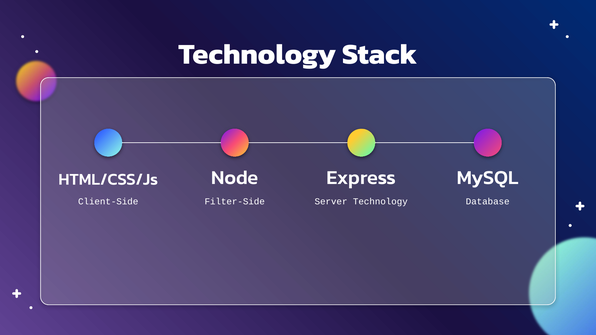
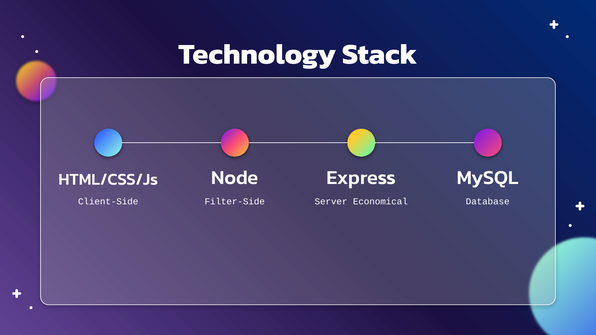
Server Technology: Technology -> Economical
